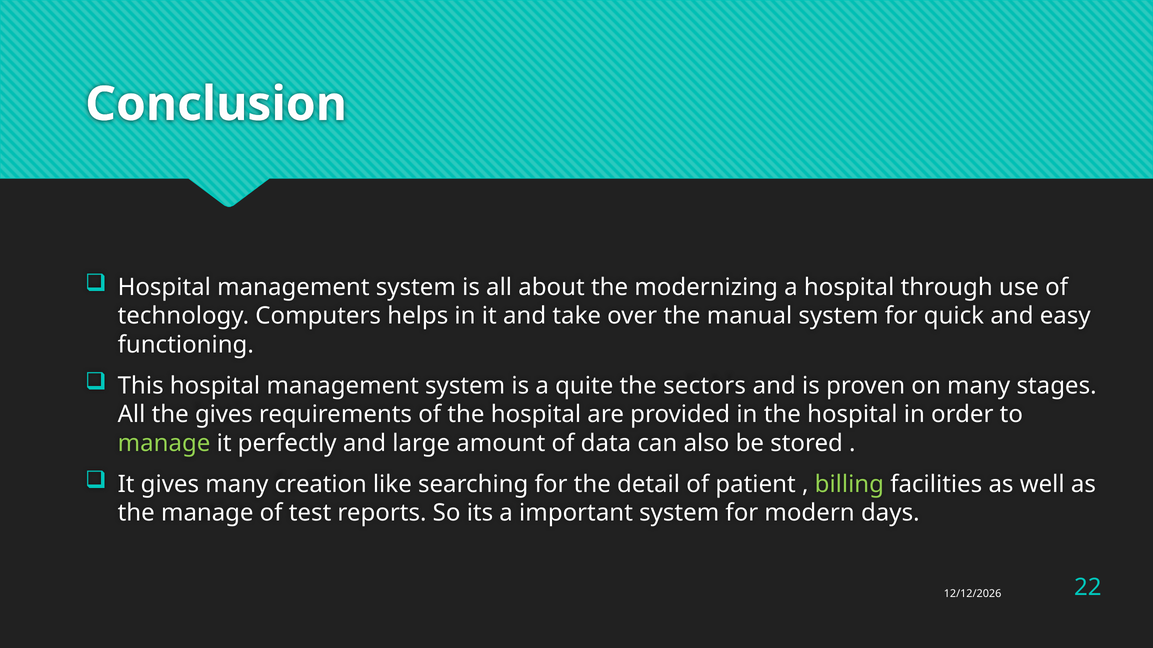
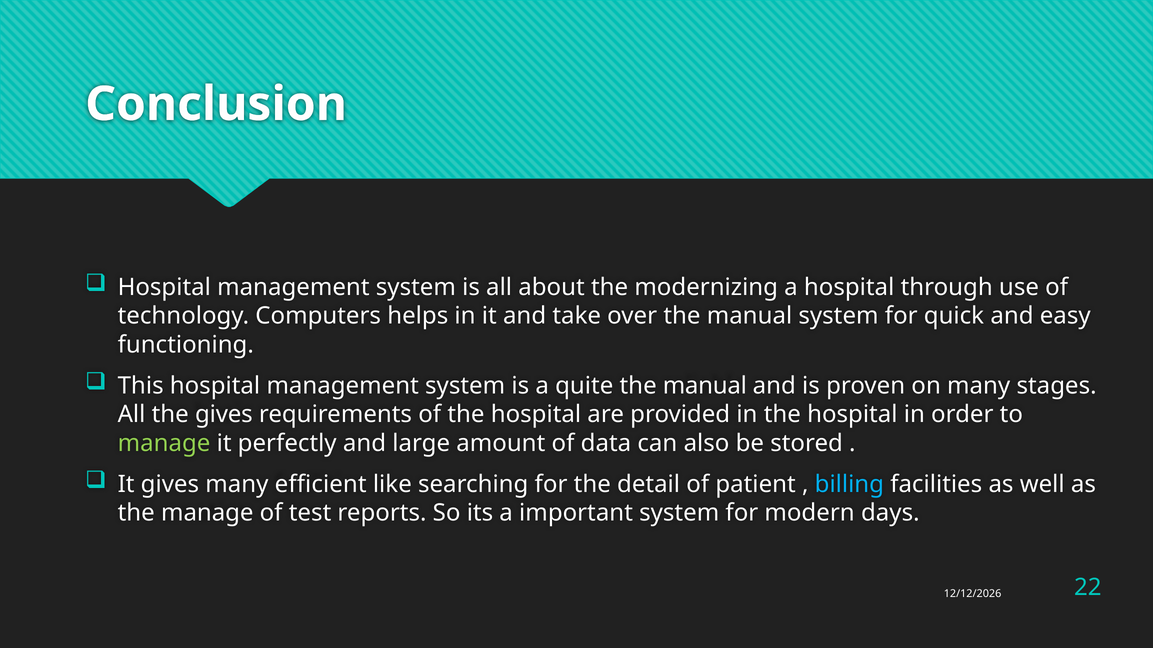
quite the sectors: sectors -> manual
creation: creation -> efficient
billing colour: light green -> light blue
